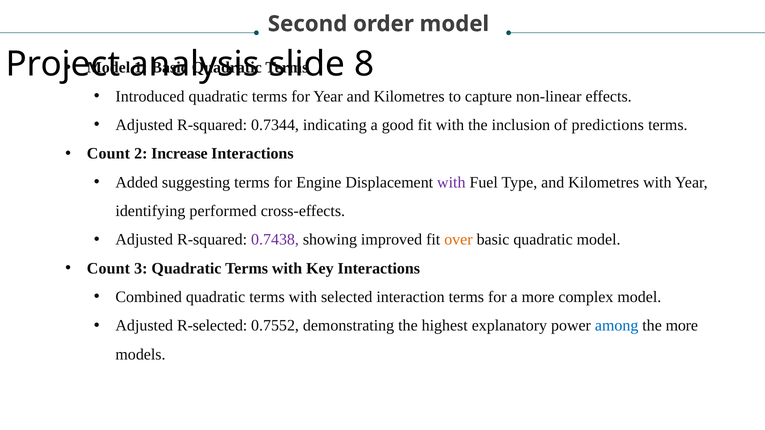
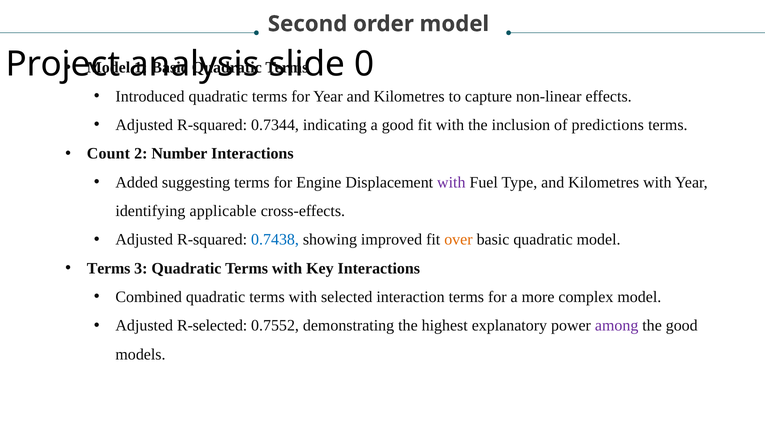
8: 8 -> 0
Increase: Increase -> Number
performed: performed -> applicable
0.7438 colour: purple -> blue
Count at (108, 269): Count -> Terms
among colour: blue -> purple
the more: more -> good
